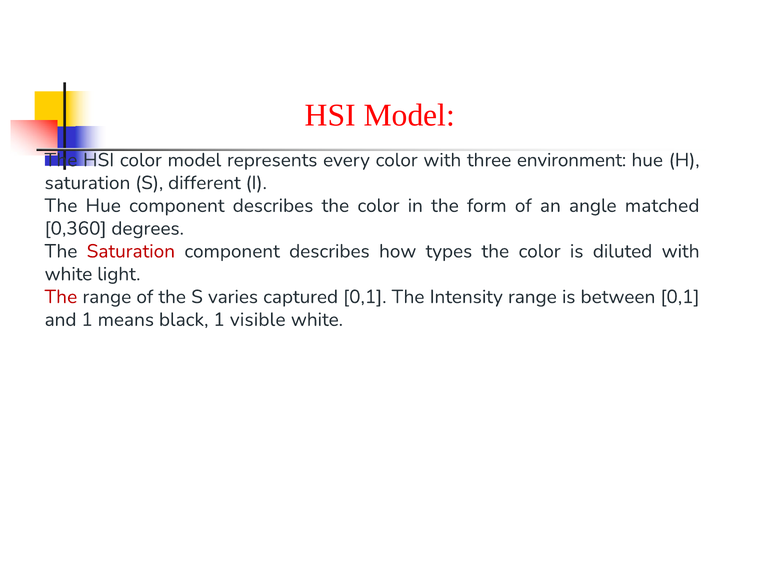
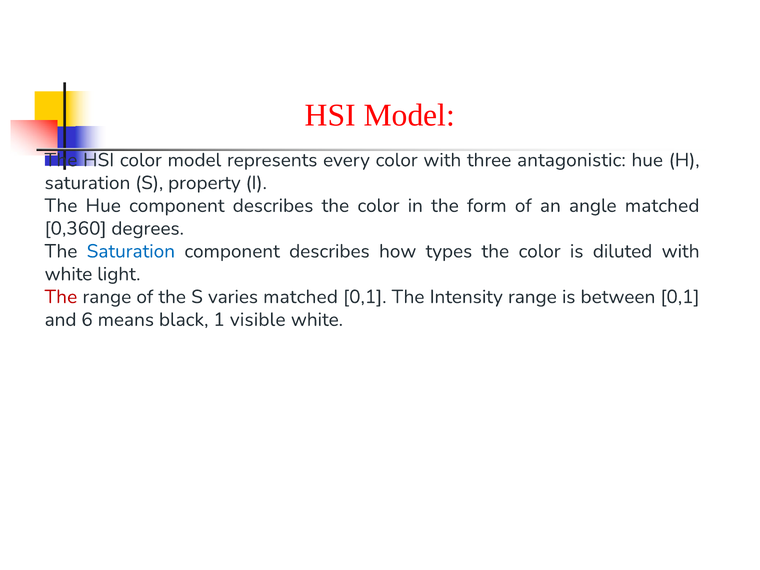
environment: environment -> antagonistic
different: different -> property
Saturation at (131, 251) colour: red -> blue
varies captured: captured -> matched
and 1: 1 -> 6
